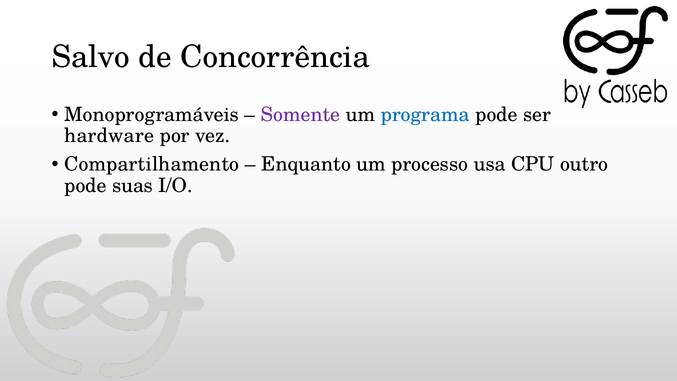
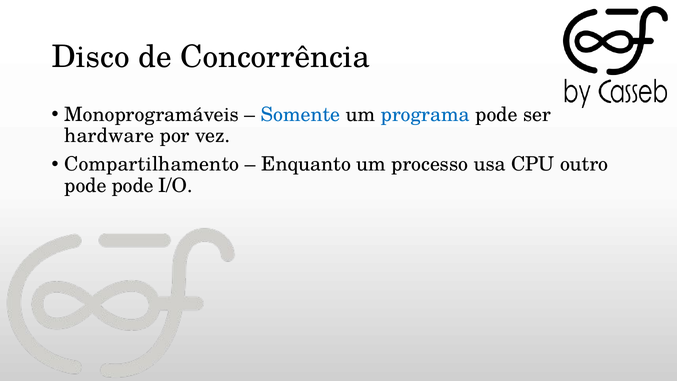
Salvo: Salvo -> Disco
Somente colour: purple -> blue
pode suas: suas -> pode
